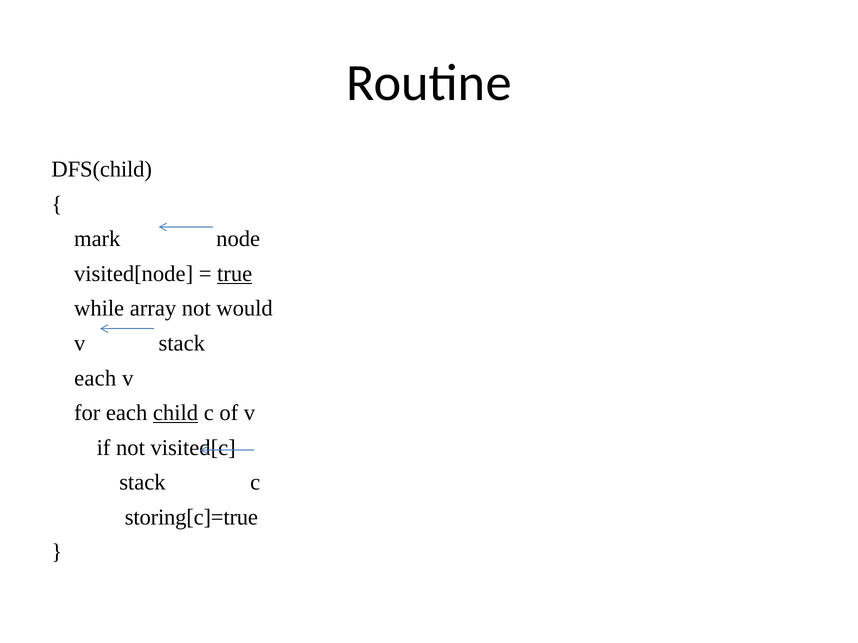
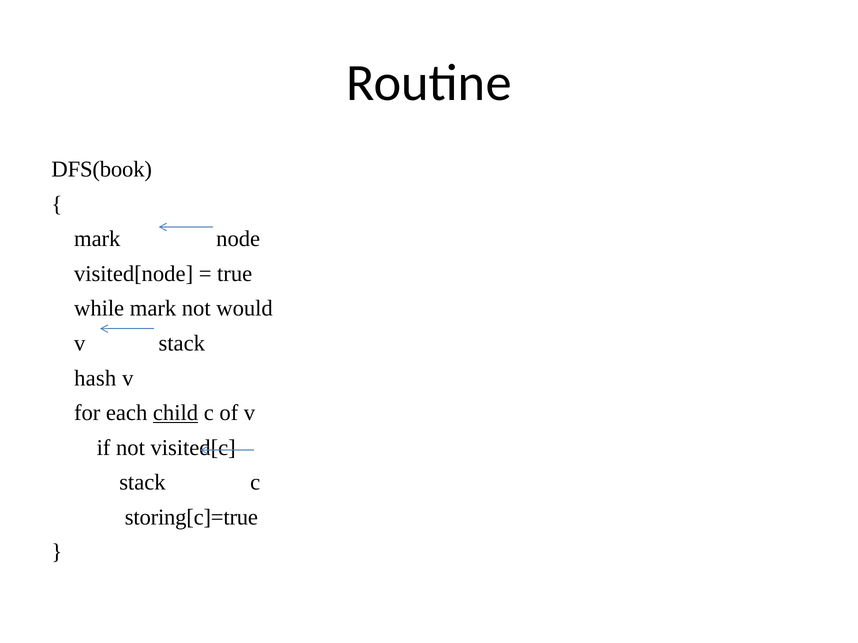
DFS(child: DFS(child -> DFS(book
true underline: present -> none
while array: array -> mark
each at (95, 378): each -> hash
